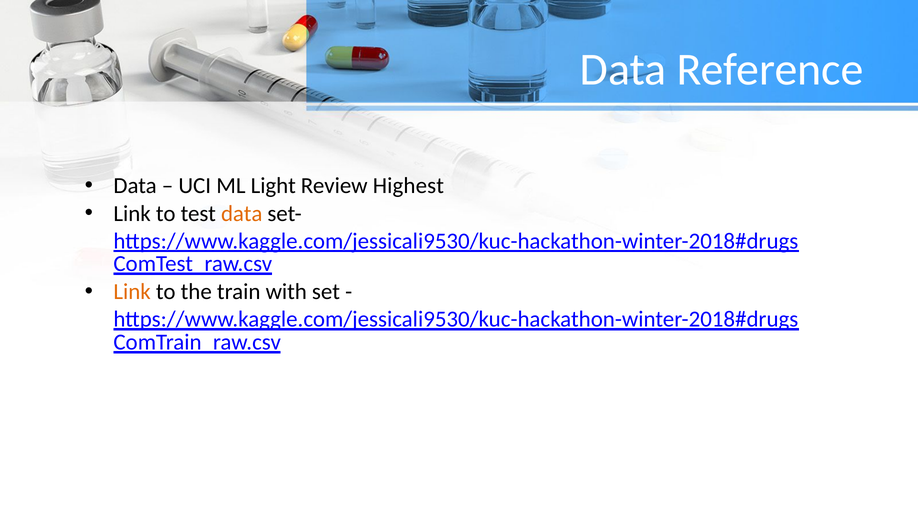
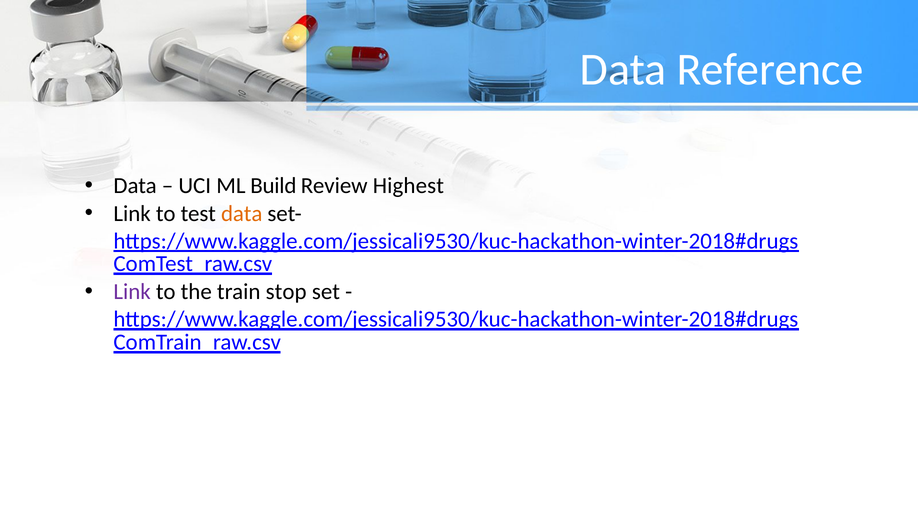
Light: Light -> Build
Link at (132, 292) colour: orange -> purple
with: with -> stop
